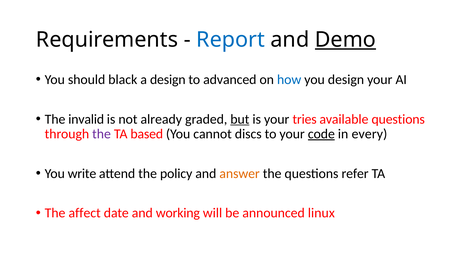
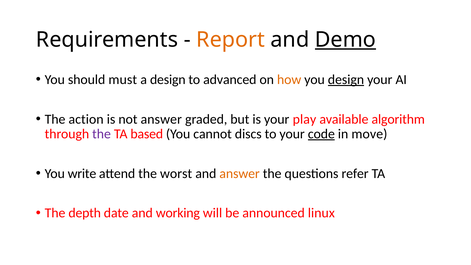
Report colour: blue -> orange
black: black -> must
how colour: blue -> orange
design at (346, 80) underline: none -> present
invalid: invalid -> action
not already: already -> answer
but underline: present -> none
tries: tries -> play
available questions: questions -> algorithm
every: every -> move
policy: policy -> worst
affect: affect -> depth
